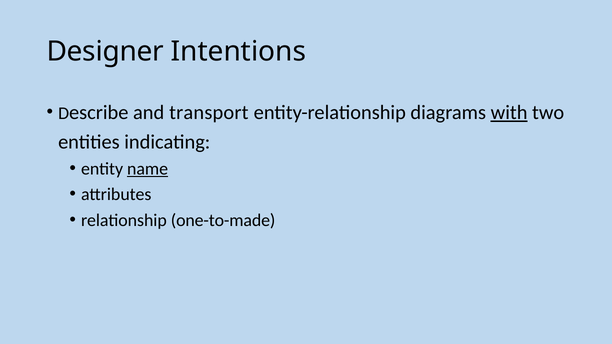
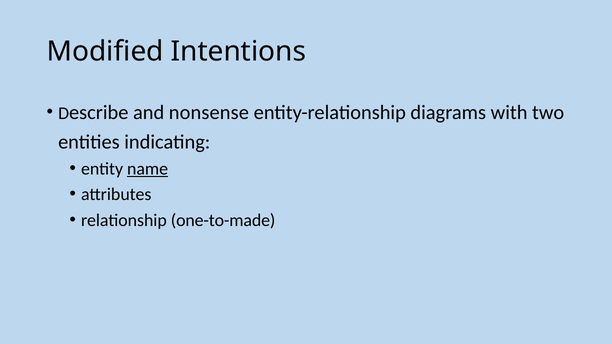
Designer: Designer -> Modified
transport: transport -> nonsense
with underline: present -> none
